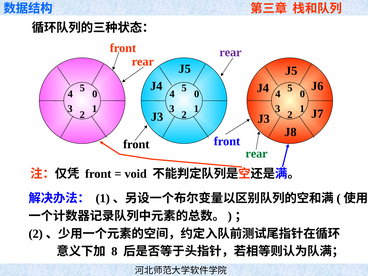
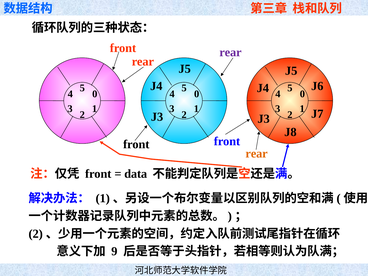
rear at (257, 154) colour: green -> orange
void: void -> data
8: 8 -> 9
